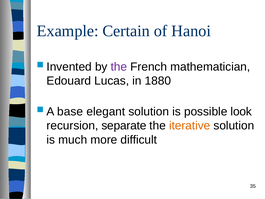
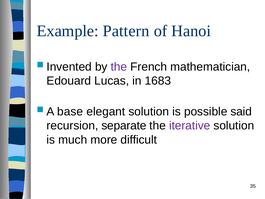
Certain: Certain -> Pattern
1880: 1880 -> 1683
look: look -> said
iterative colour: orange -> purple
